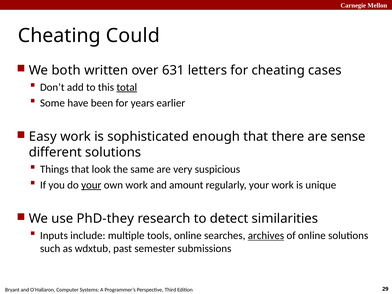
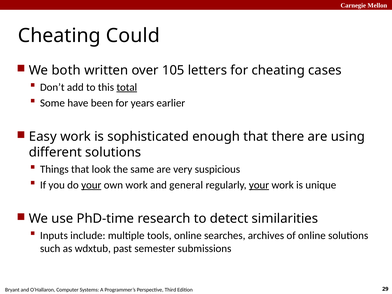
631: 631 -> 105
sense: sense -> using
amount: amount -> general
your at (259, 185) underline: none -> present
PhD-they: PhD-they -> PhD-time
archives underline: present -> none
